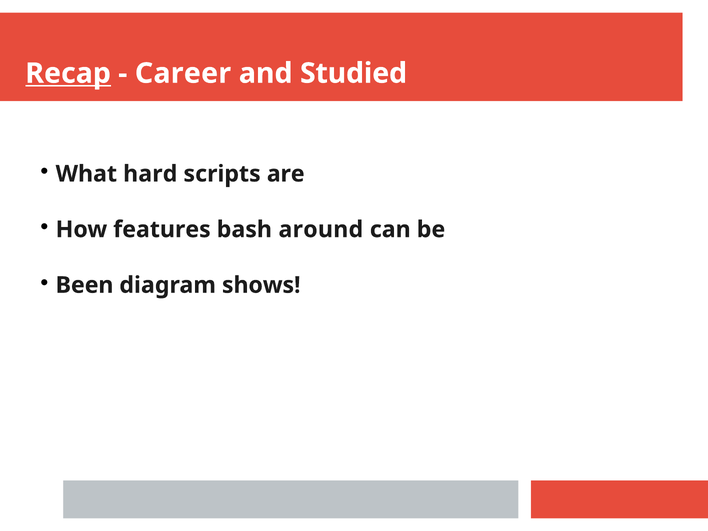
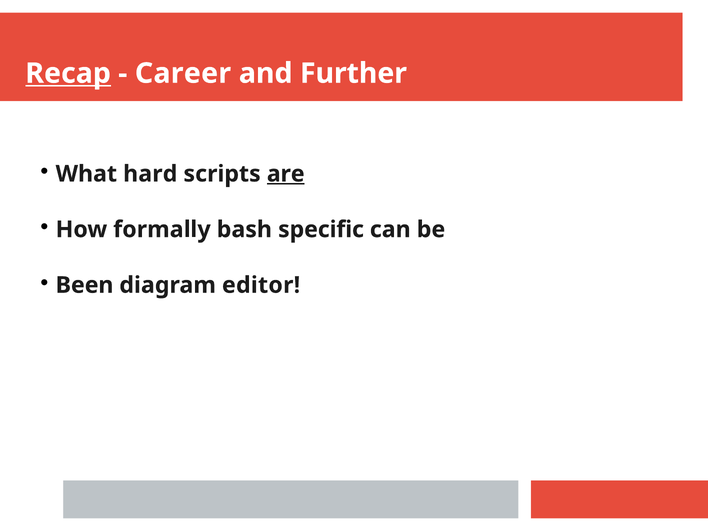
Studied: Studied -> Further
are underline: none -> present
features: features -> formally
around: around -> specific
shows: shows -> editor
